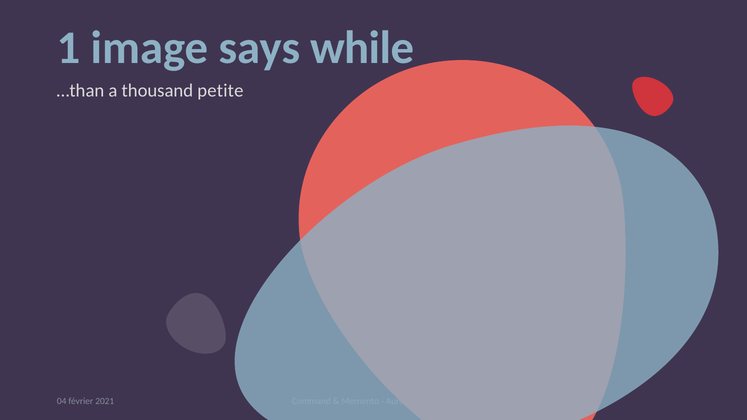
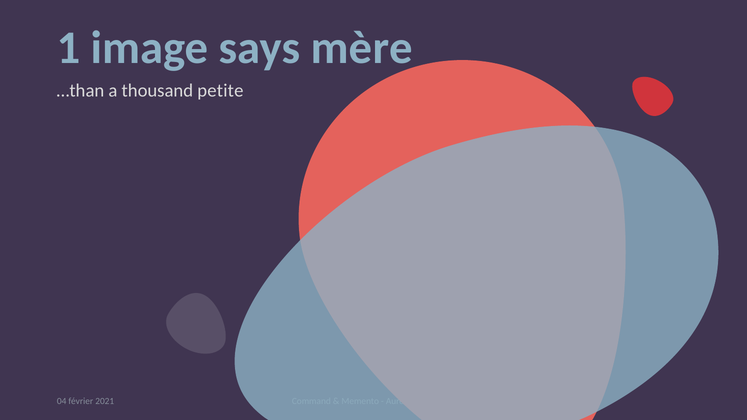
while: while -> mère
